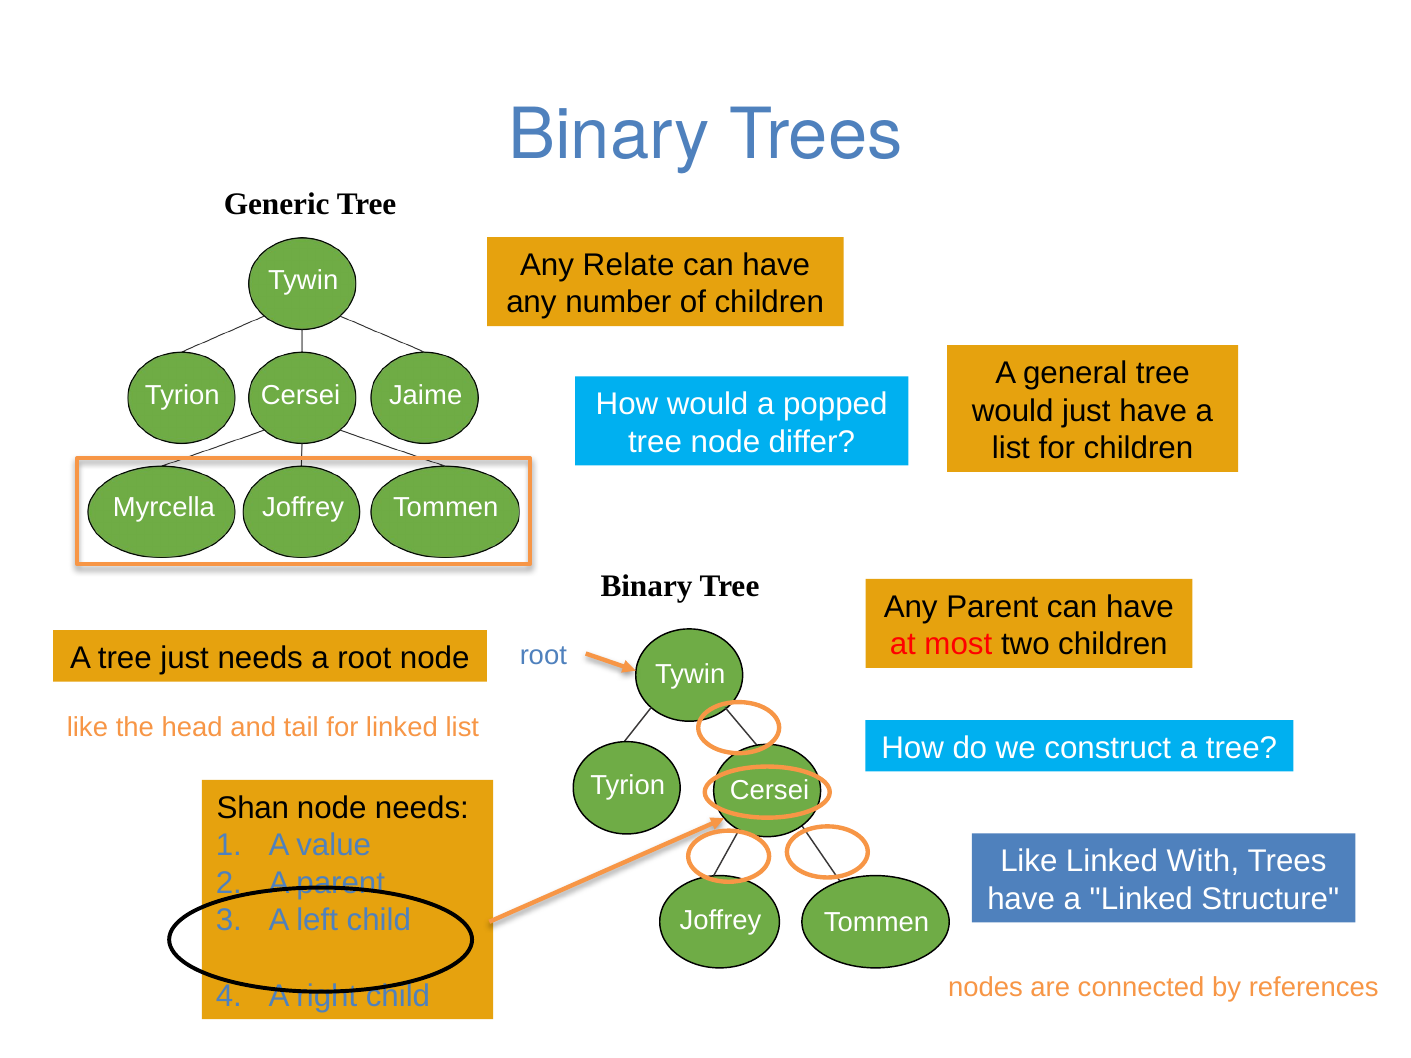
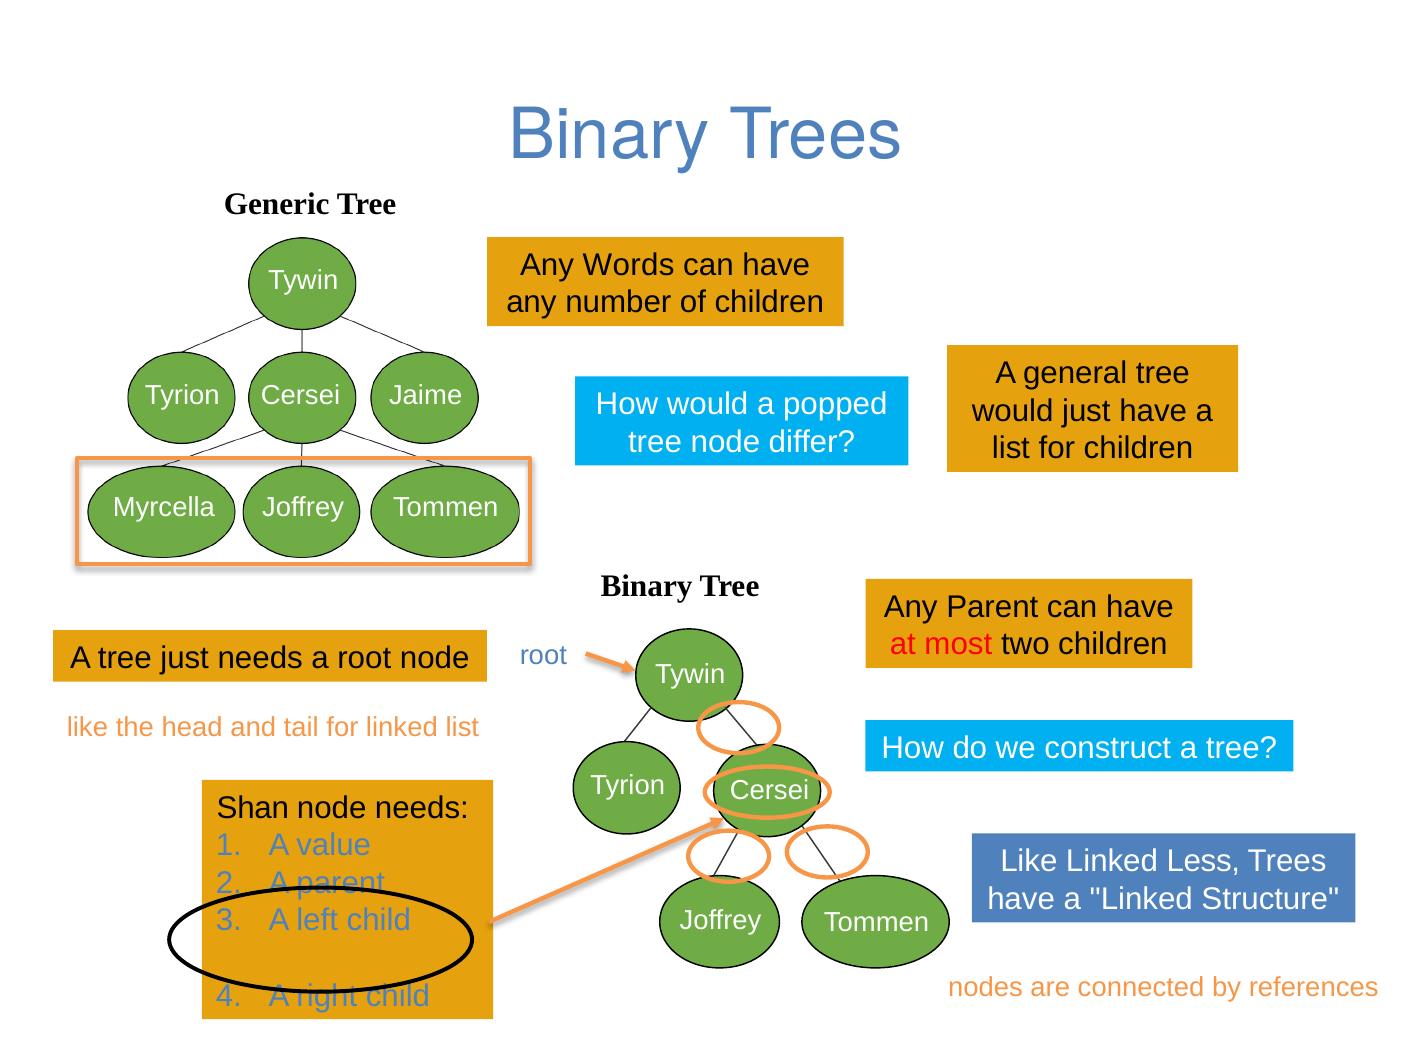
Relate: Relate -> Words
With: With -> Less
